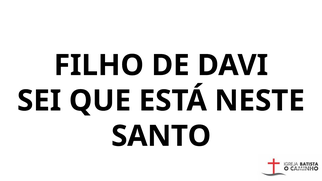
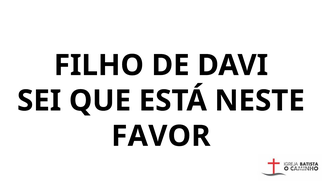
SANTO: SANTO -> FAVOR
